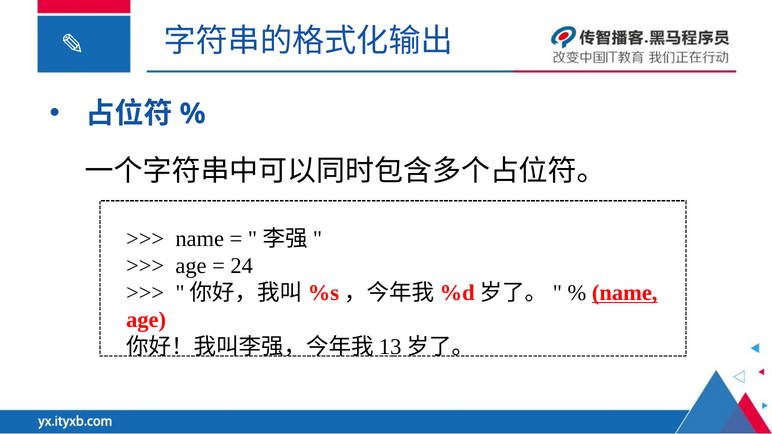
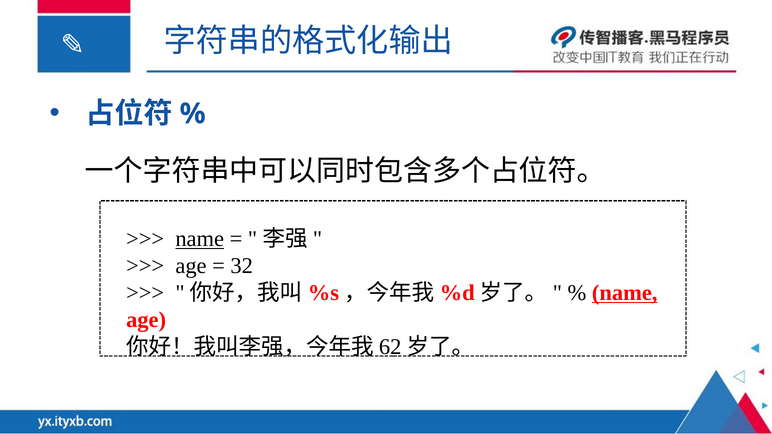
name at (200, 239) underline: none -> present
24: 24 -> 32
13: 13 -> 62
